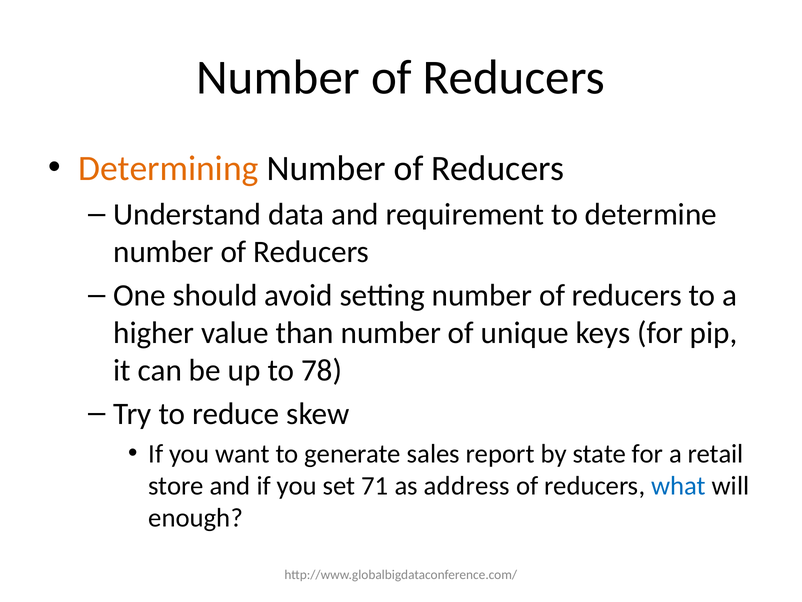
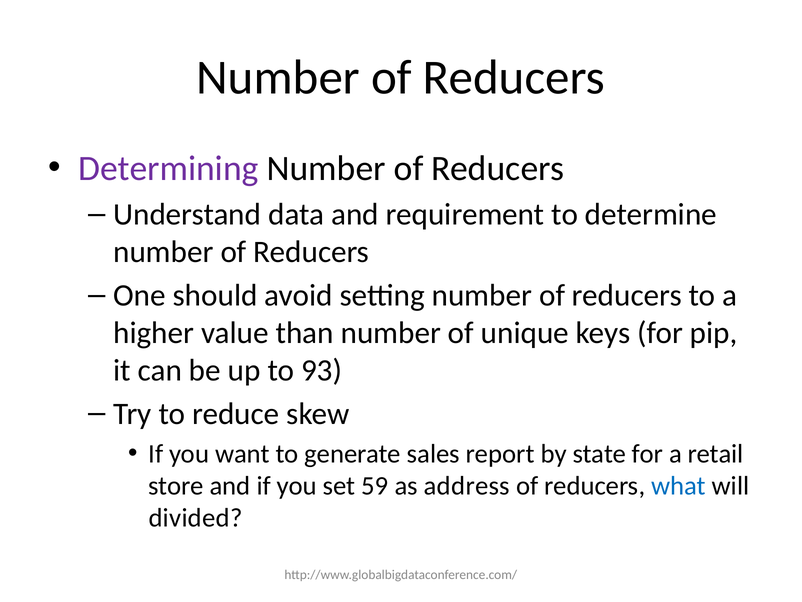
Determining colour: orange -> purple
78: 78 -> 93
71: 71 -> 59
enough: enough -> divided
